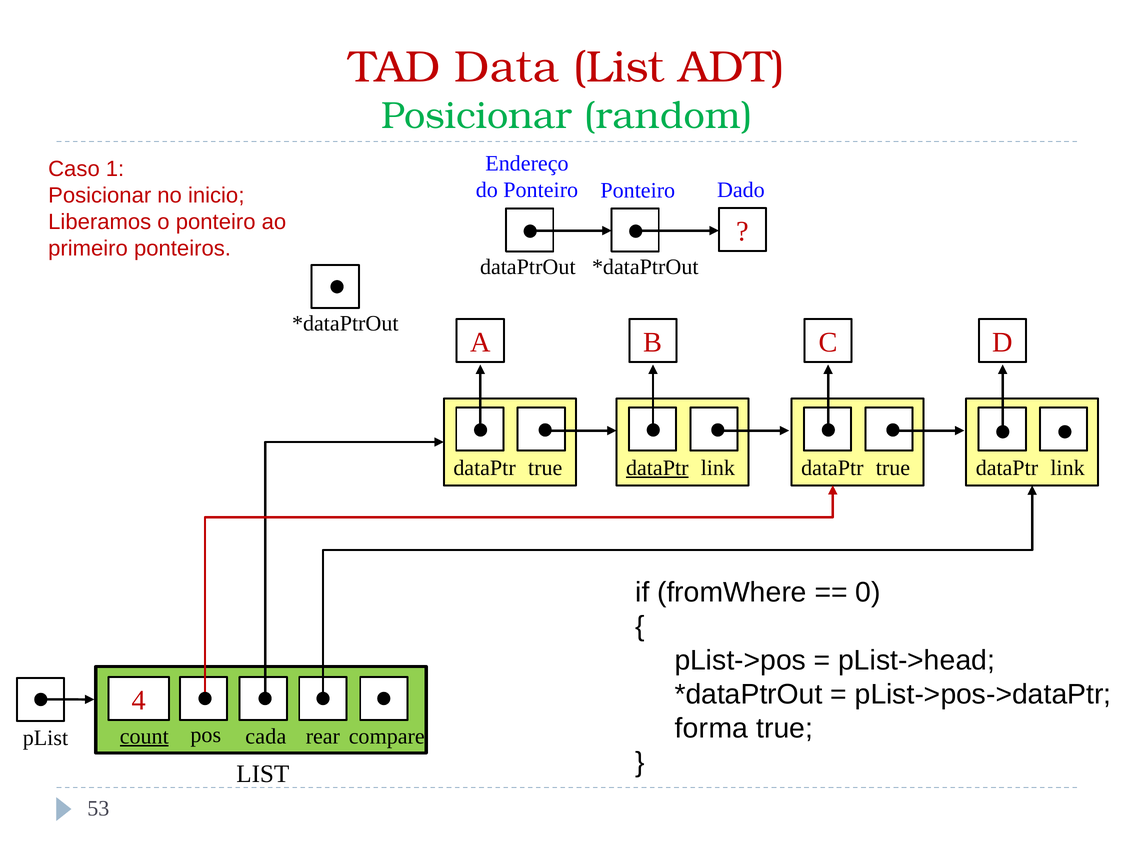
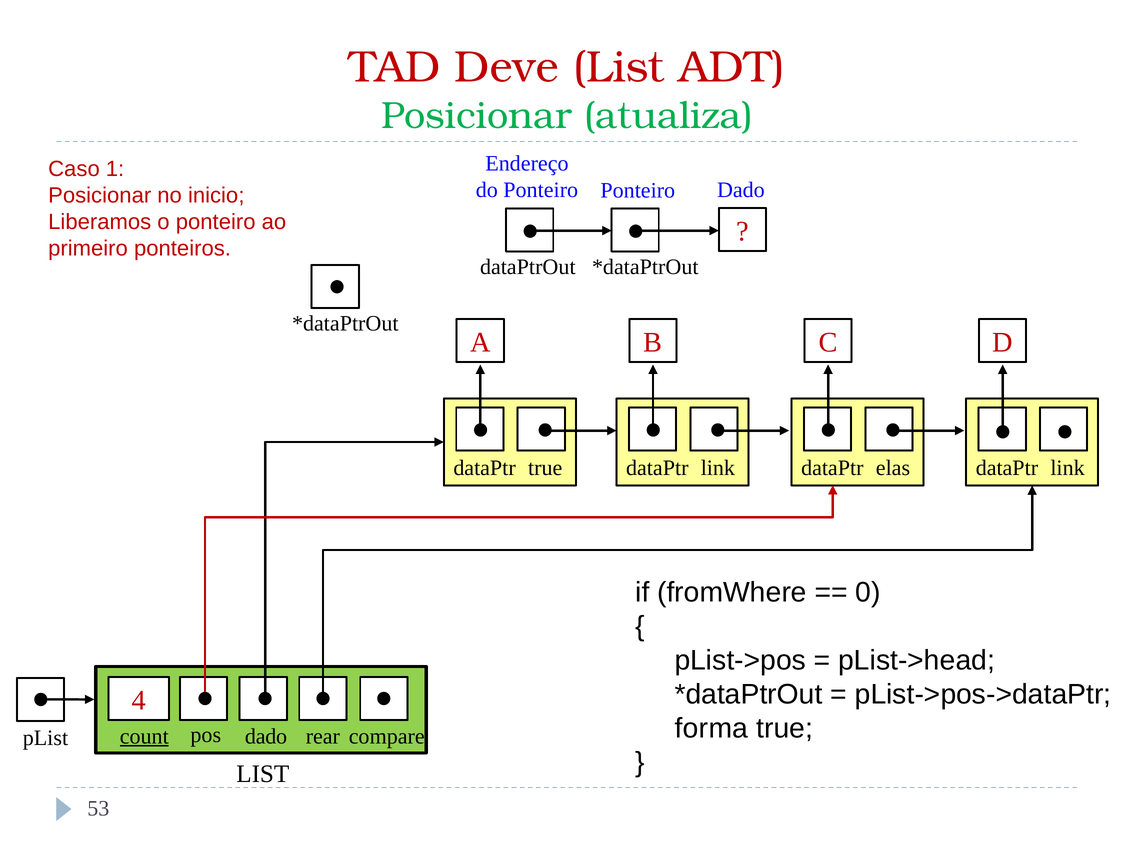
Data: Data -> Deve
random: random -> atualiza
dataPtr at (657, 468) underline: present -> none
true at (893, 468): true -> elas
cada at (266, 737): cada -> dado
